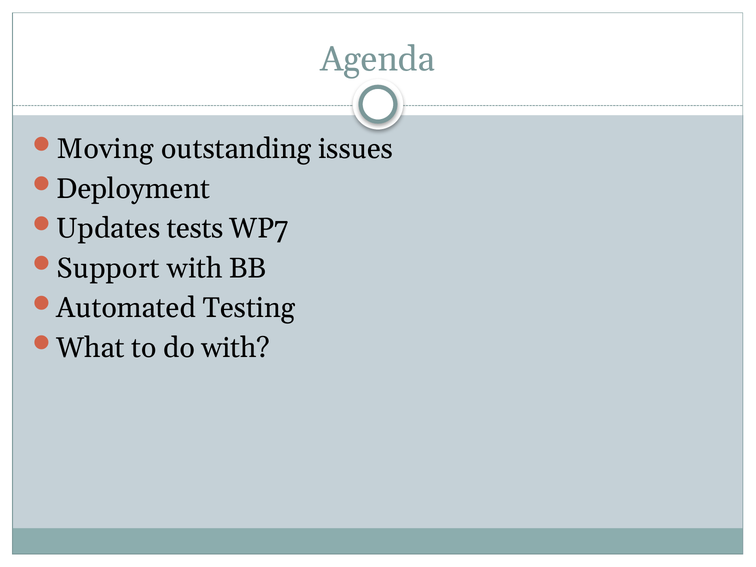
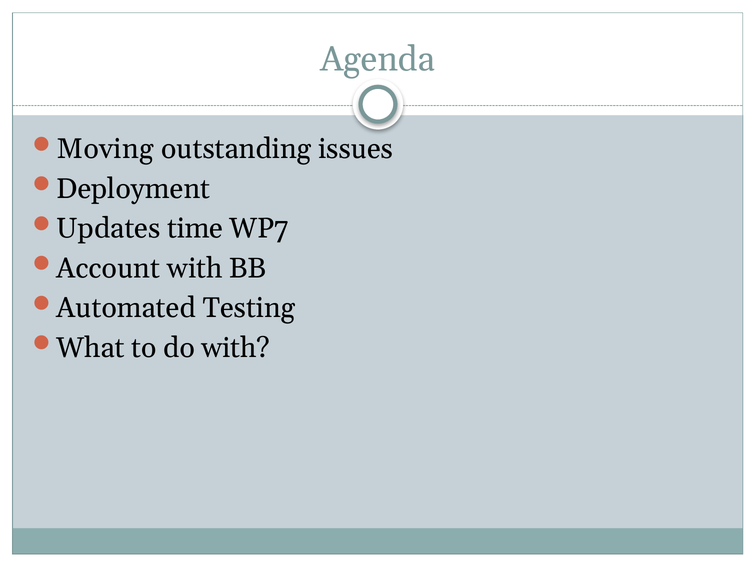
tests: tests -> time
Support: Support -> Account
